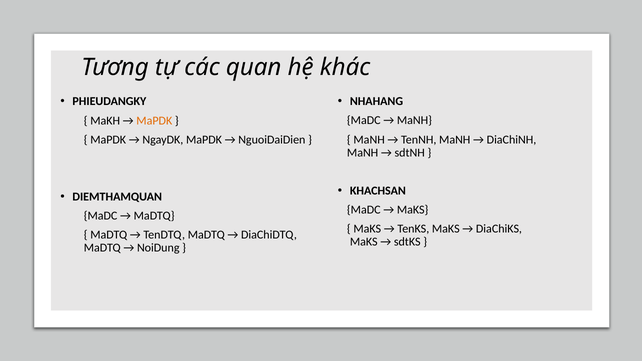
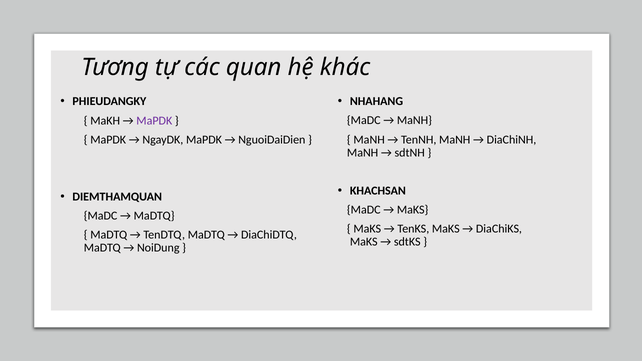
MaPDK at (154, 121) colour: orange -> purple
